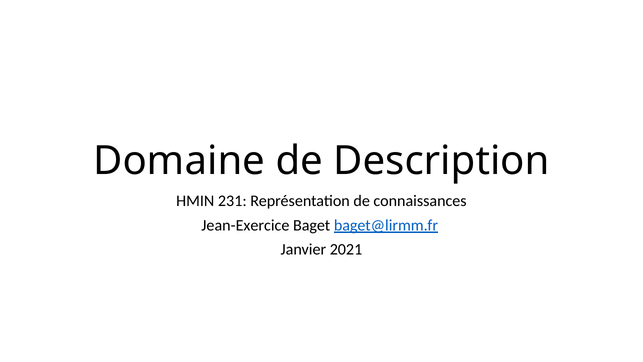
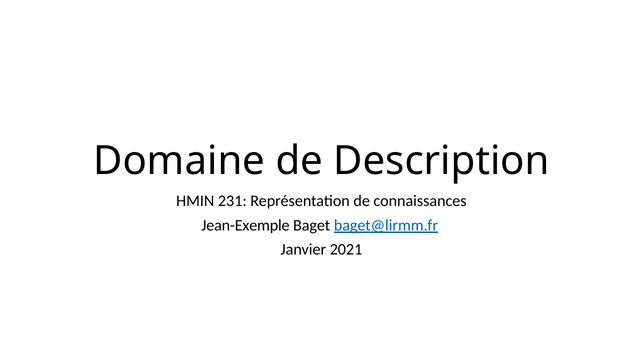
Jean-Exercice: Jean-Exercice -> Jean-Exemple
